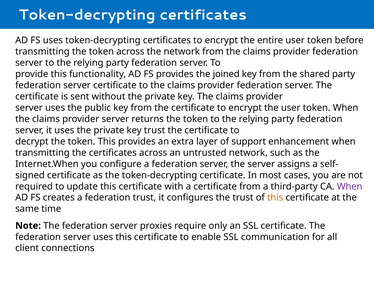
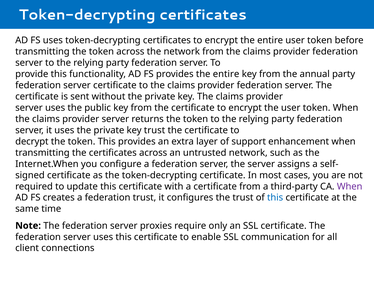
provides the joined: joined -> entire
shared: shared -> annual
this at (275, 197) colour: orange -> blue
